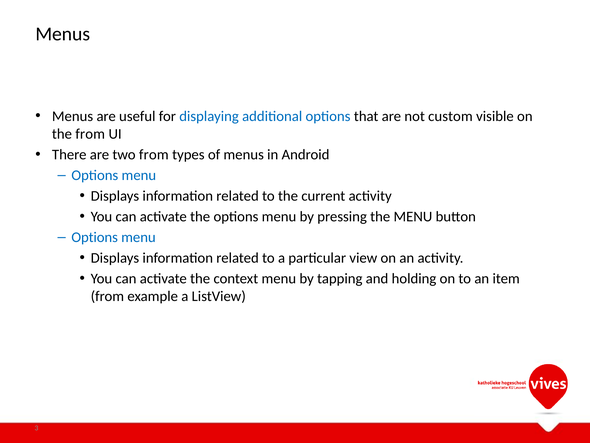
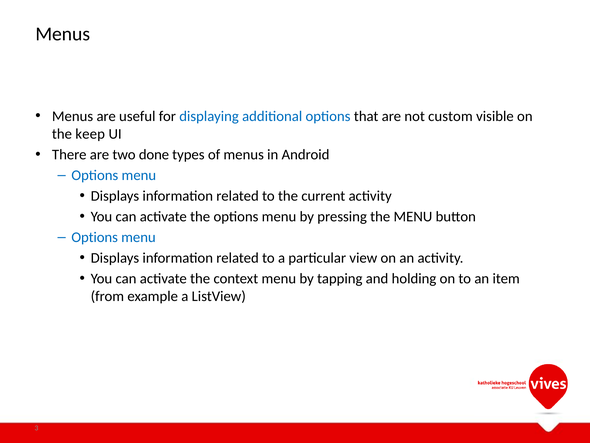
the from: from -> keep
two from: from -> done
